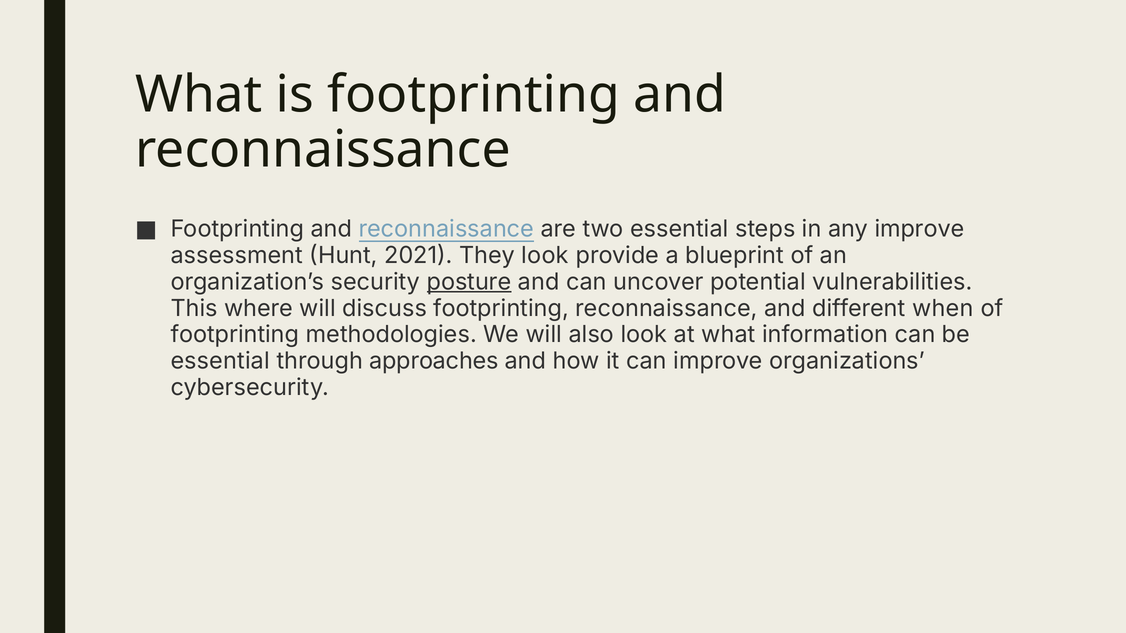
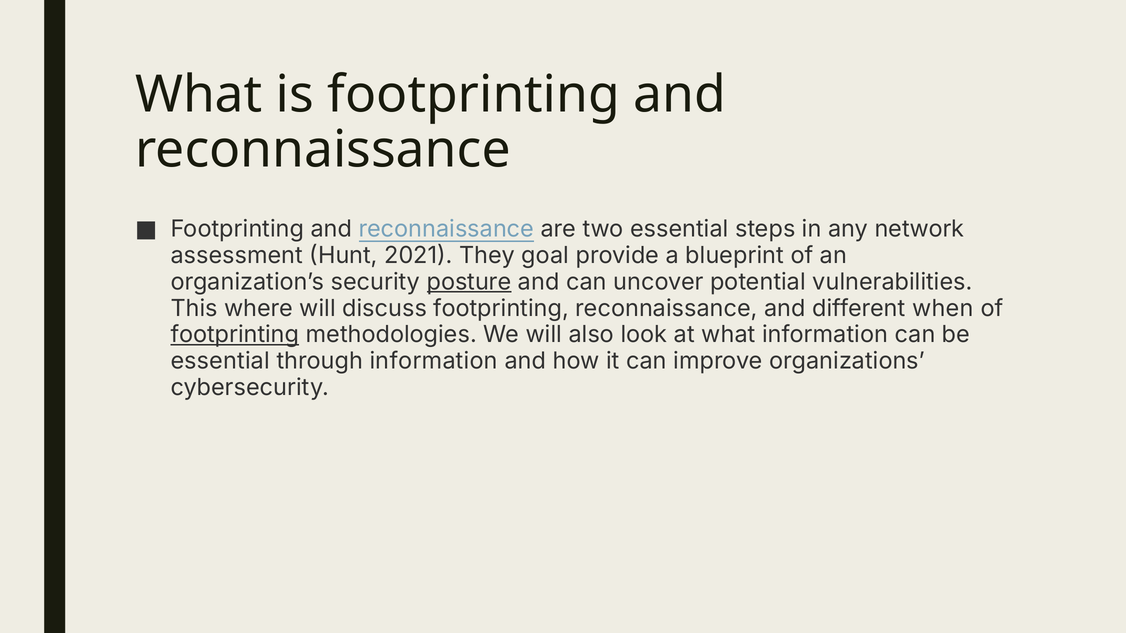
any improve: improve -> network
They look: look -> goal
footprinting at (235, 335) underline: none -> present
through approaches: approaches -> information
